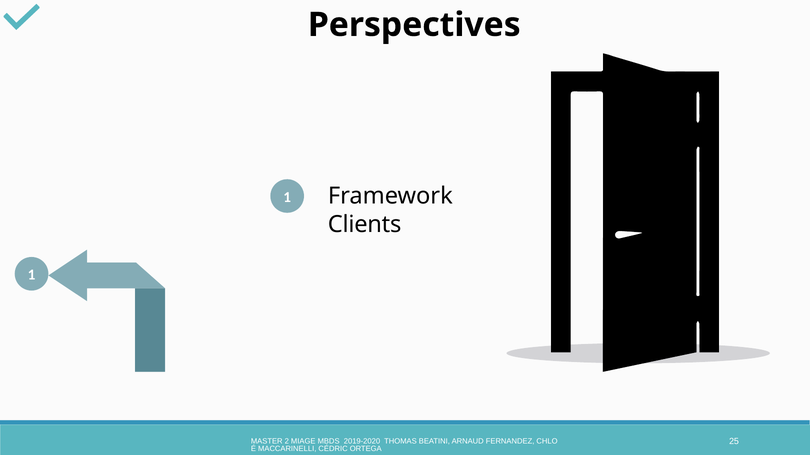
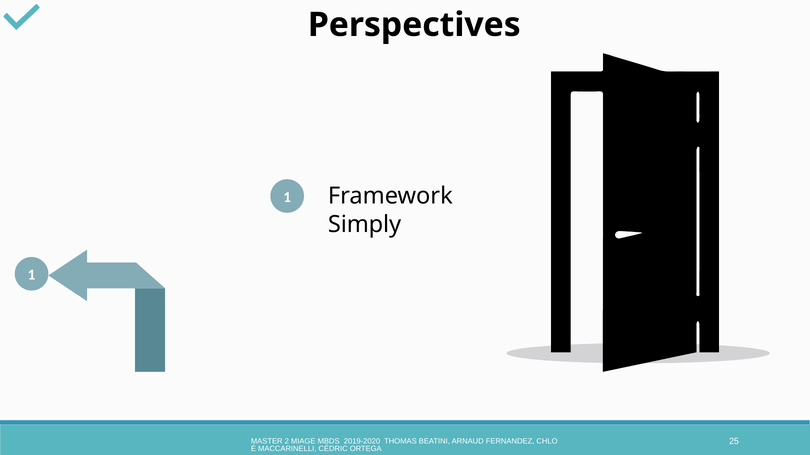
Clients: Clients -> Simply
